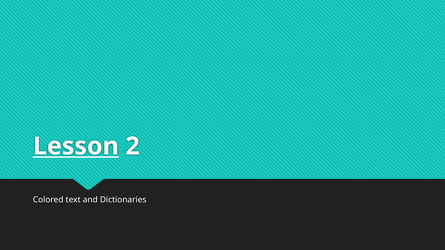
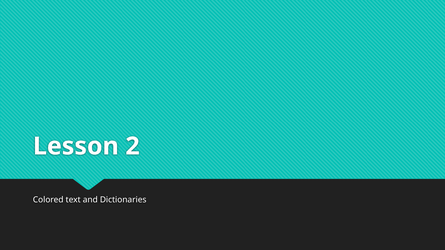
Lesson underline: present -> none
